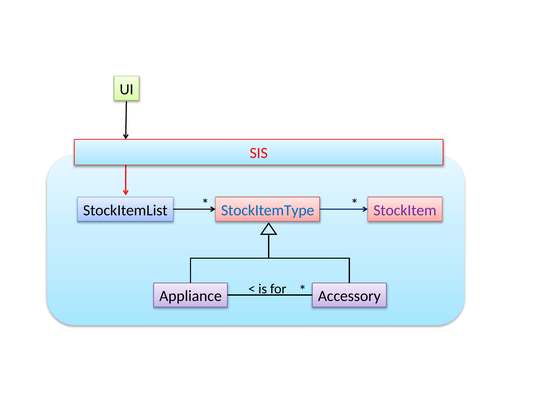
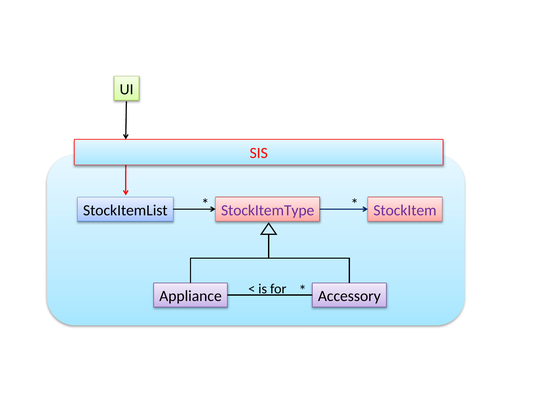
StockItemType colour: blue -> purple
